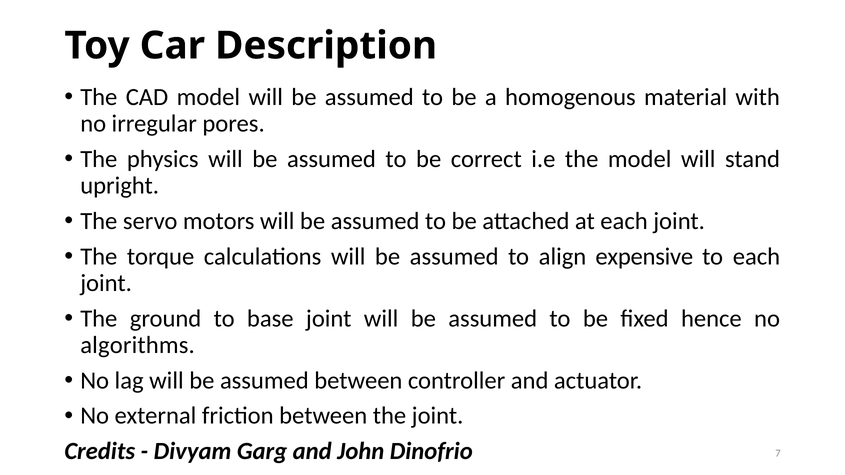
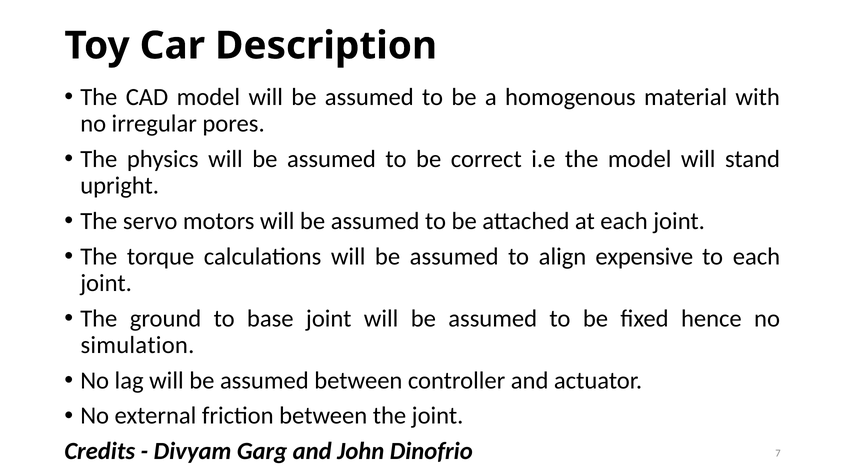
algorithms: algorithms -> simulation
